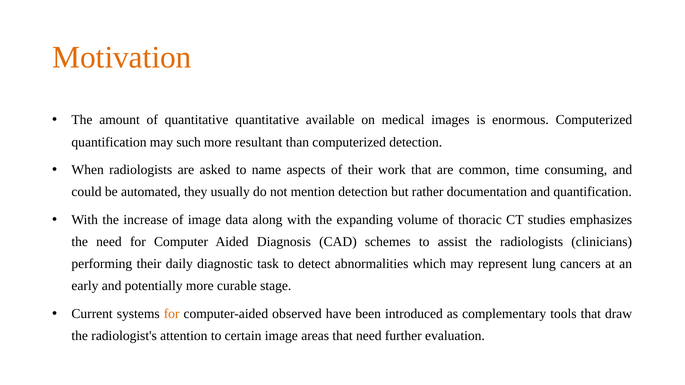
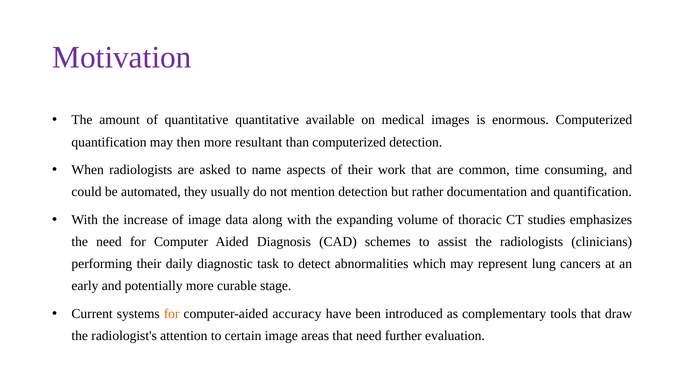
Motivation colour: orange -> purple
such: such -> then
observed: observed -> accuracy
